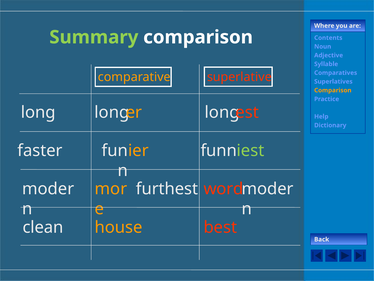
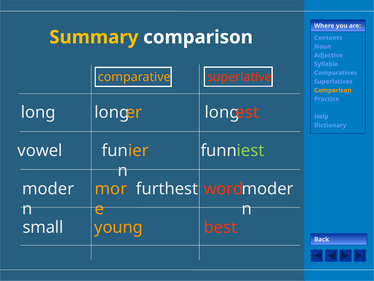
Summary colour: light green -> yellow
faster: faster -> vowel
clean: clean -> small
house: house -> young
